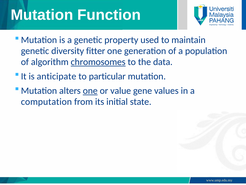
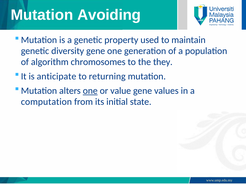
Function: Function -> Avoiding
diversity fitter: fitter -> gene
chromosomes underline: present -> none
data: data -> they
particular: particular -> returning
